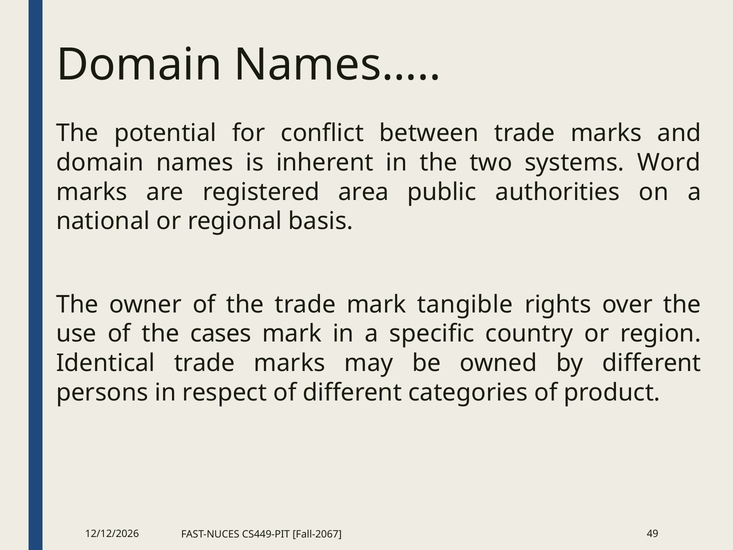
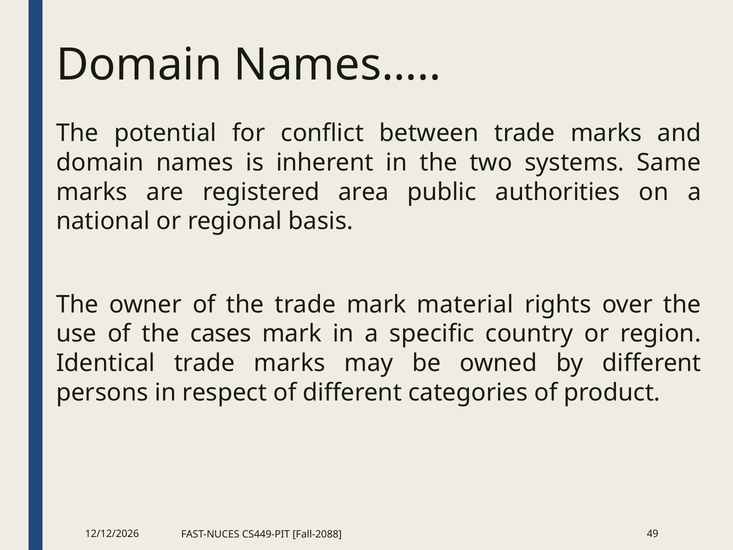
Word: Word -> Same
tangible: tangible -> material
Fall-2067: Fall-2067 -> Fall-2088
